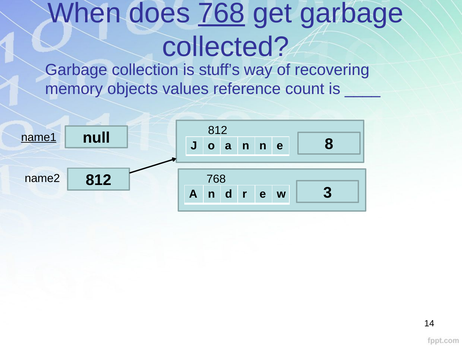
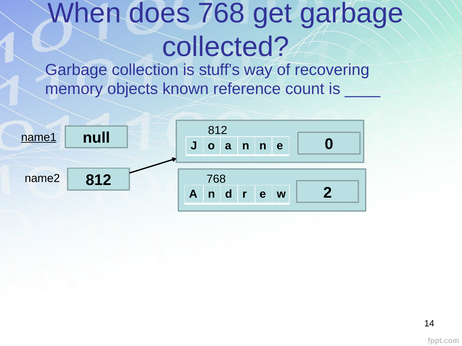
768 at (221, 13) underline: present -> none
values: values -> known
8: 8 -> 0
3: 3 -> 2
